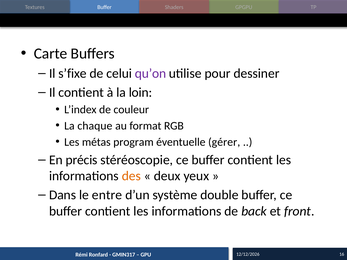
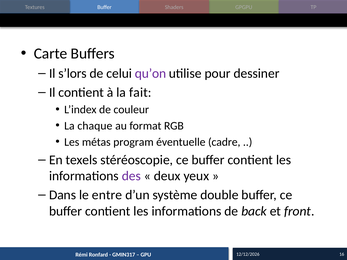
s’fixe: s’fixe -> s’lors
loin: loin -> fait
gérer: gérer -> cadre
précis: précis -> texels
des colour: orange -> purple
